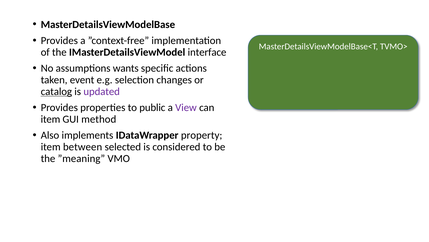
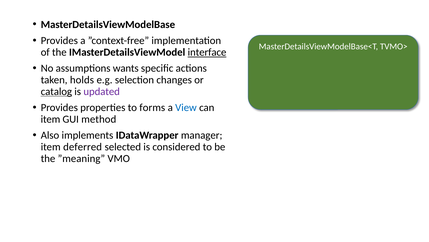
interface underline: none -> present
event: event -> holds
public: public -> forms
View colour: purple -> blue
property: property -> manager
between: between -> deferred
